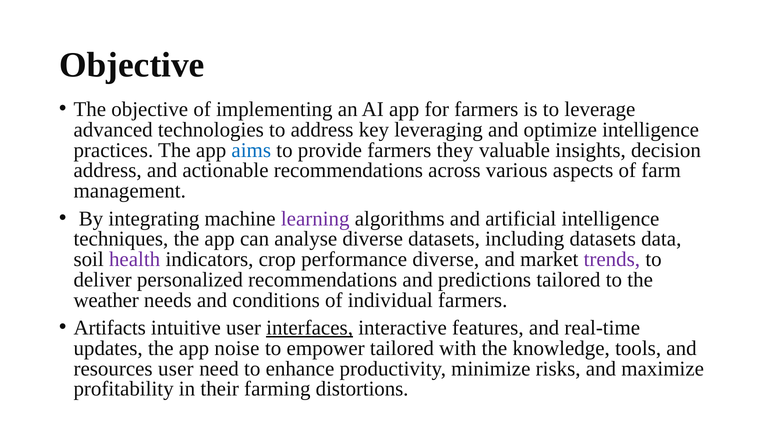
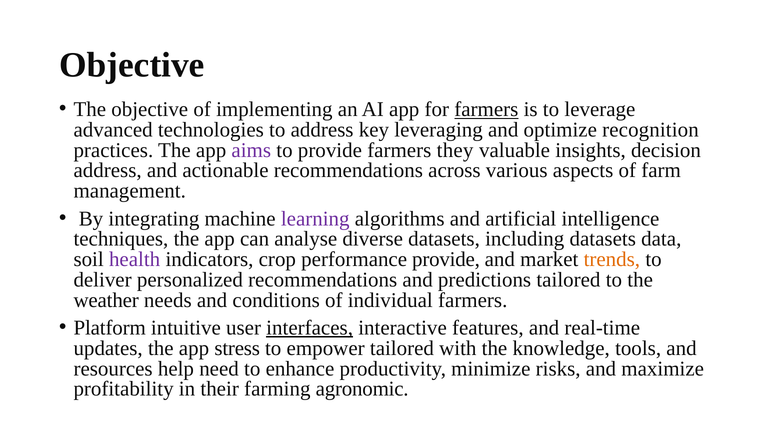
farmers at (486, 109) underline: none -> present
optimize intelligence: intelligence -> recognition
aims colour: blue -> purple
performance diverse: diverse -> provide
trends colour: purple -> orange
Artifacts: Artifacts -> Platform
noise: noise -> stress
resources user: user -> help
distortions: distortions -> agronomic
